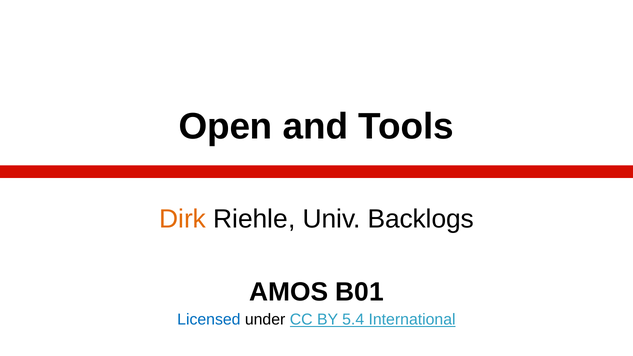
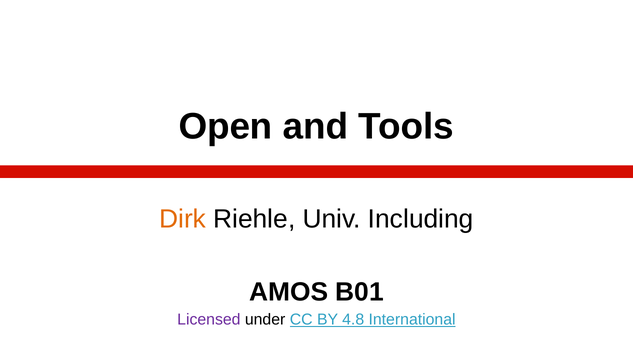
Backlogs: Backlogs -> Including
Licensed colour: blue -> purple
5.4: 5.4 -> 4.8
